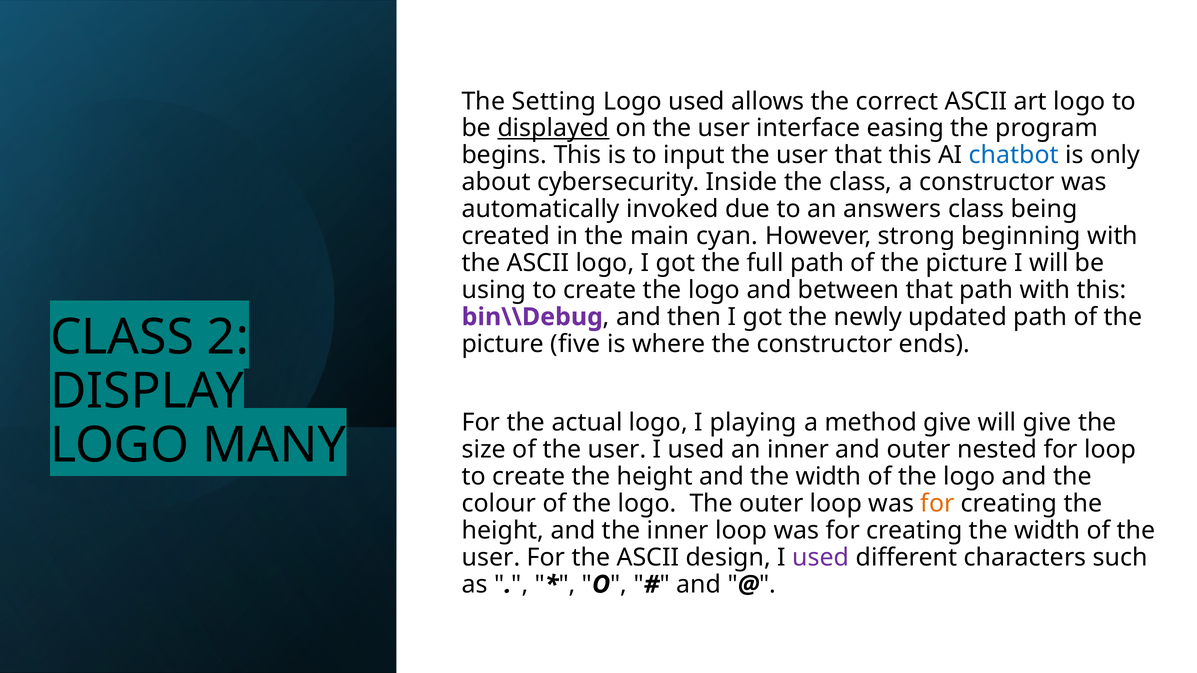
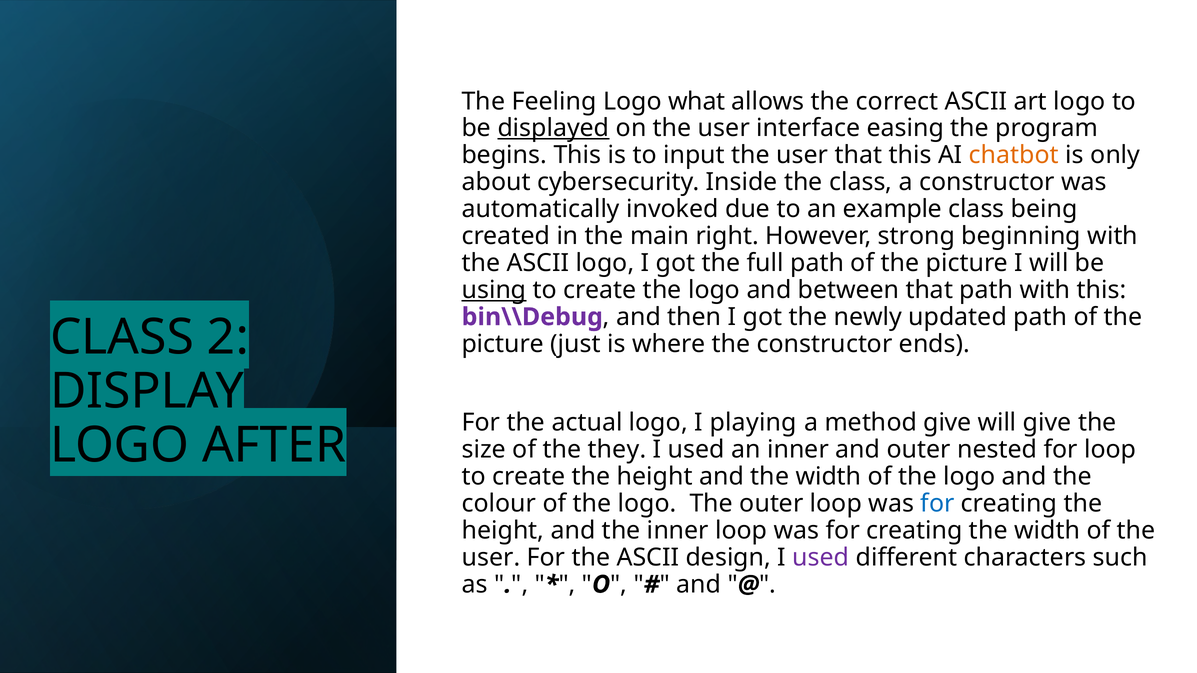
Setting: Setting -> Feeling
Logo used: used -> what
chatbot colour: blue -> orange
answers: answers -> example
cyan: cyan -> right
using underline: none -> present
five: five -> just
MANY: MANY -> AFTER
size of the user: user -> they
for at (937, 504) colour: orange -> blue
